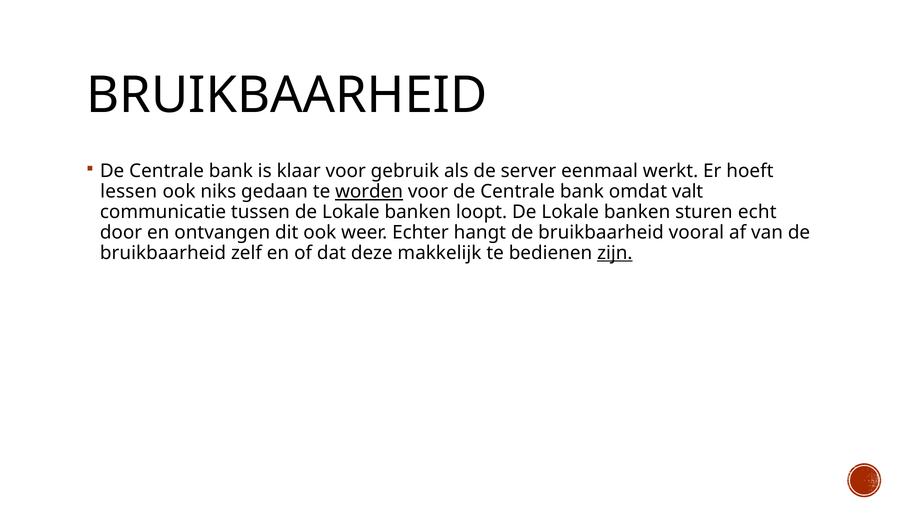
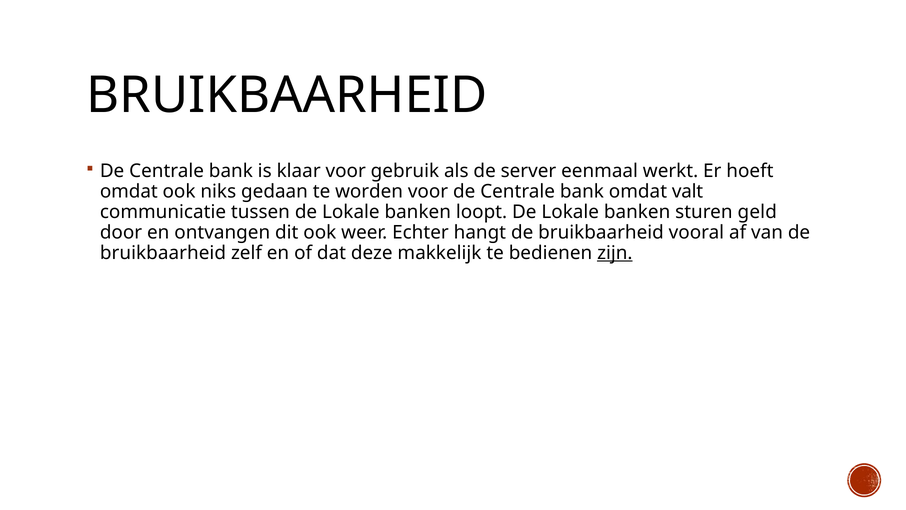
lessen at (129, 192): lessen -> omdat
worden underline: present -> none
echt: echt -> geld
